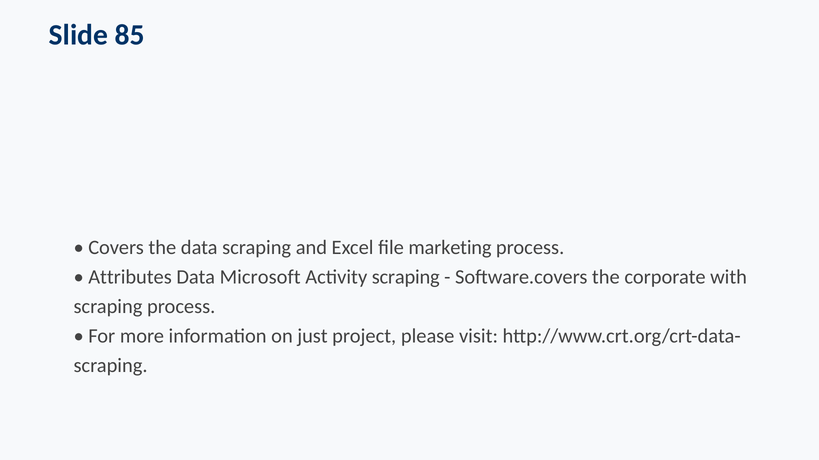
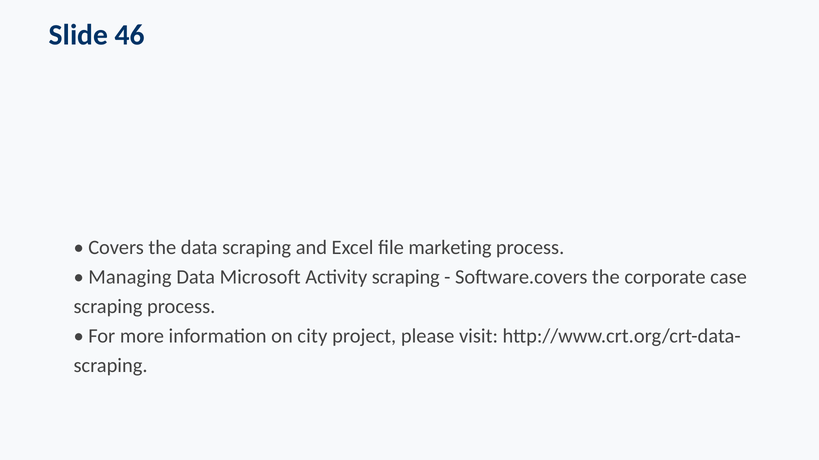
85: 85 -> 46
Attributes: Attributes -> Managing
with: with -> case
just: just -> city
